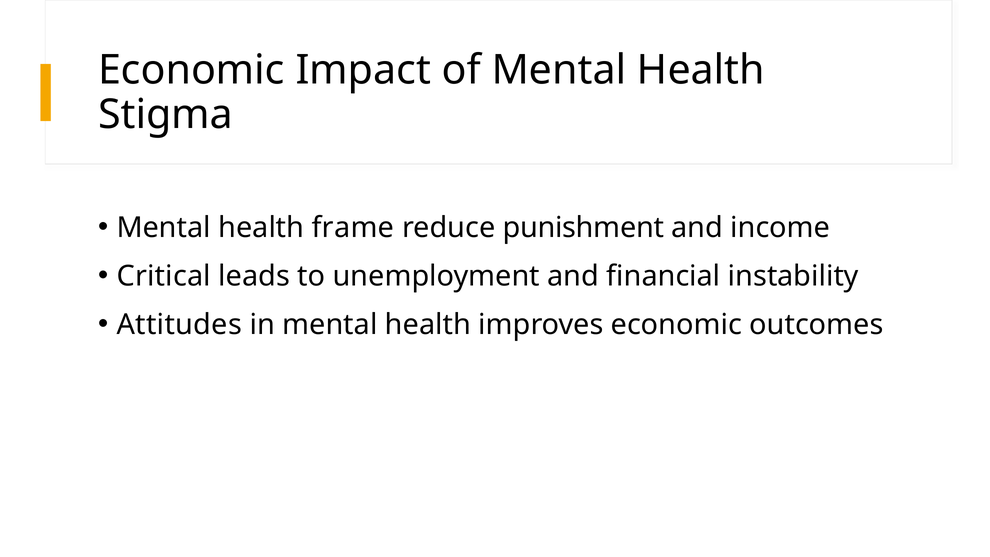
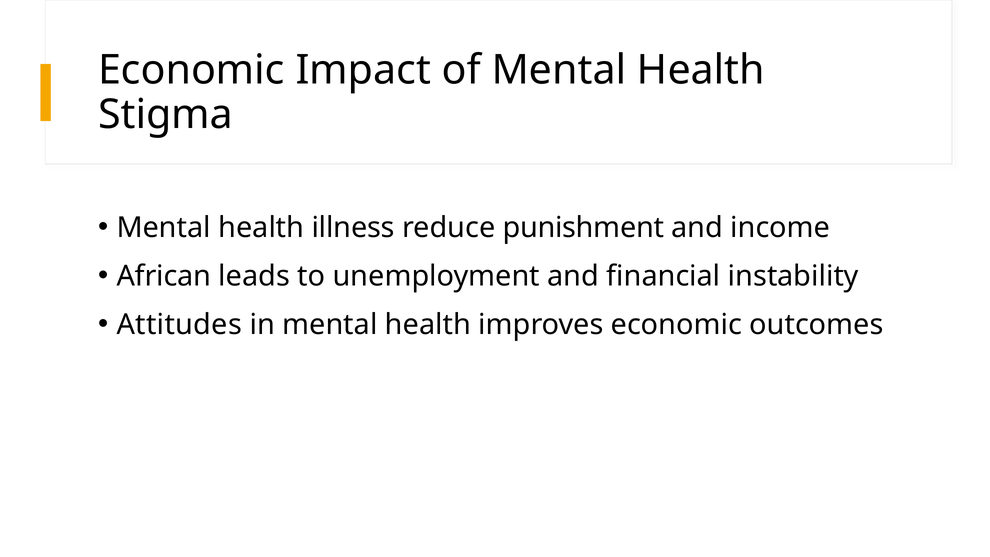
frame: frame -> illness
Critical: Critical -> African
